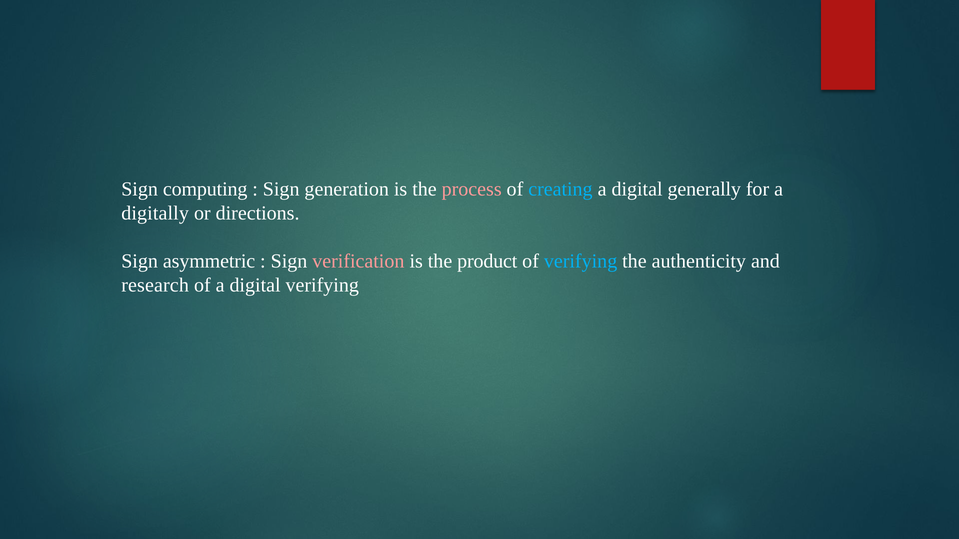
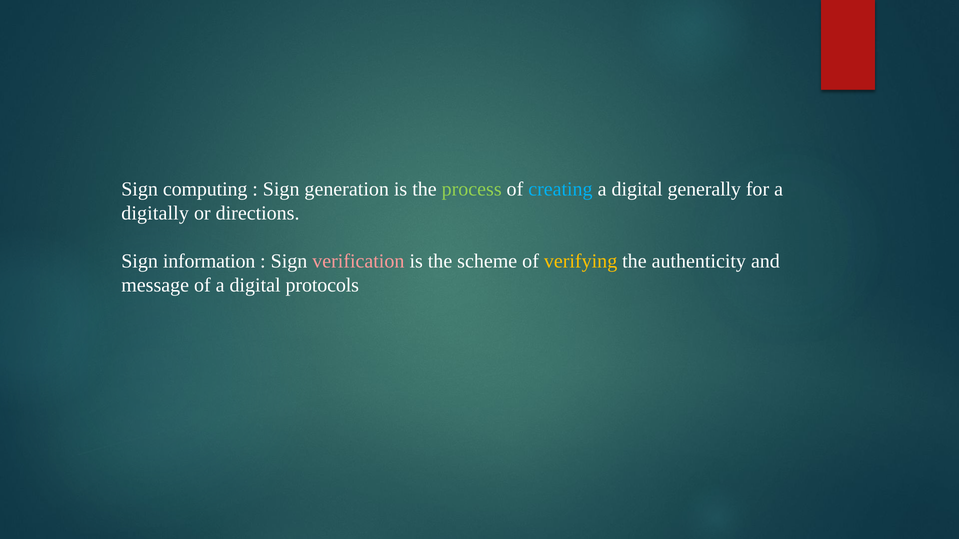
process colour: pink -> light green
asymmetric: asymmetric -> information
product: product -> scheme
verifying at (581, 261) colour: light blue -> yellow
research: research -> message
digital verifying: verifying -> protocols
